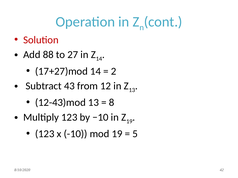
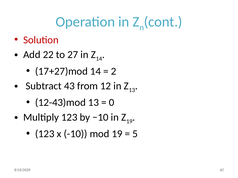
88: 88 -> 22
8: 8 -> 0
